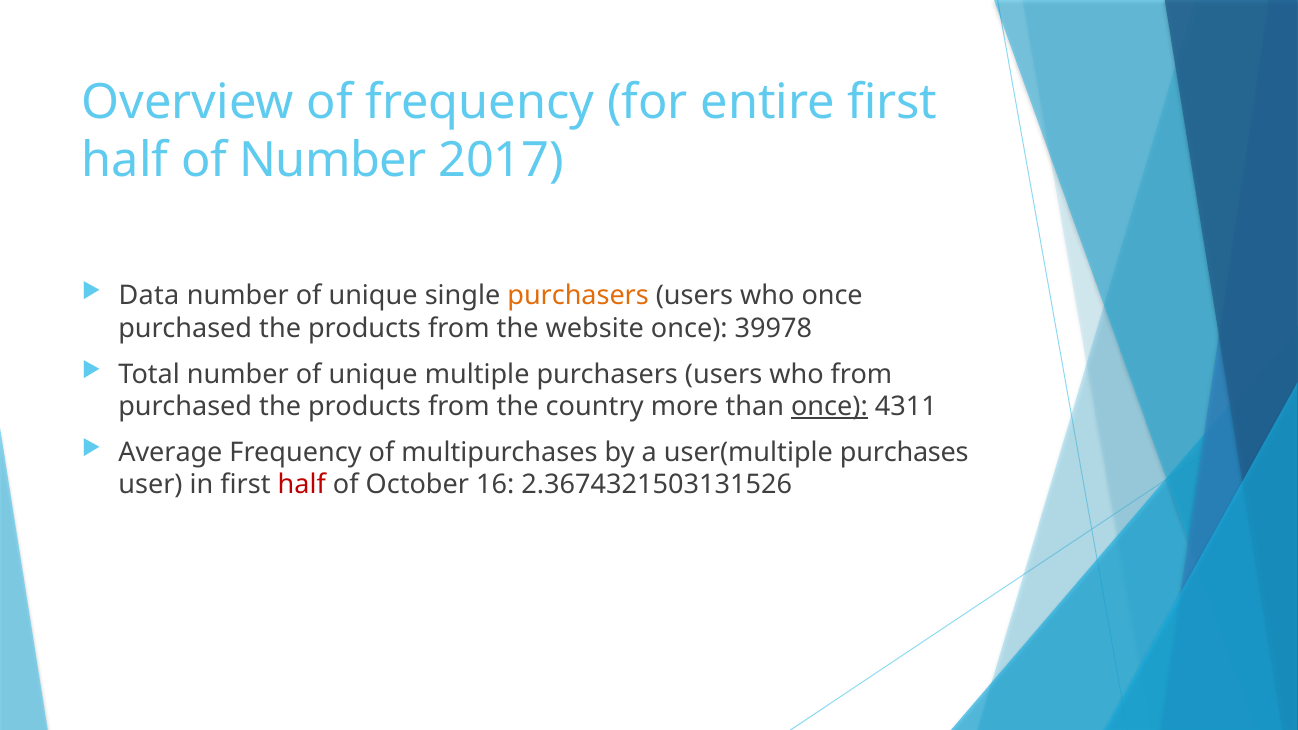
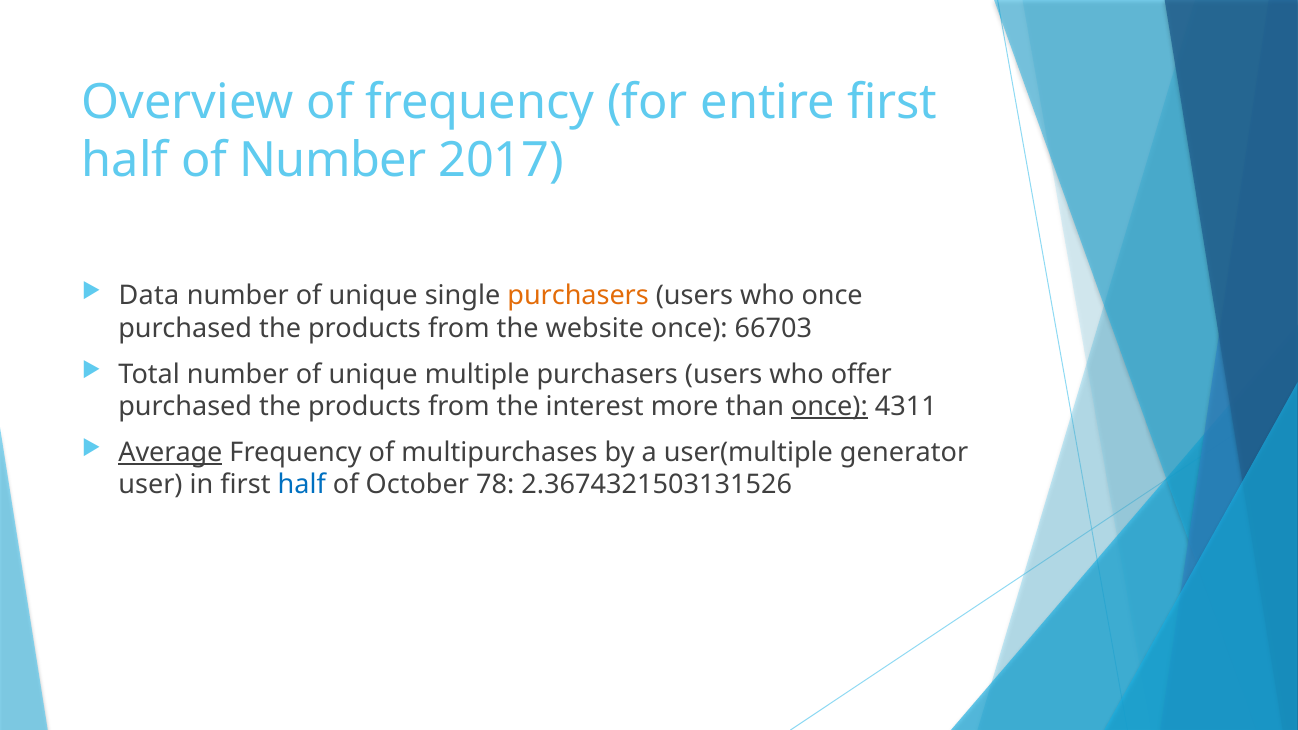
39978: 39978 -> 66703
who from: from -> offer
country: country -> interest
Average underline: none -> present
purchases: purchases -> generator
half at (302, 485) colour: red -> blue
16: 16 -> 78
